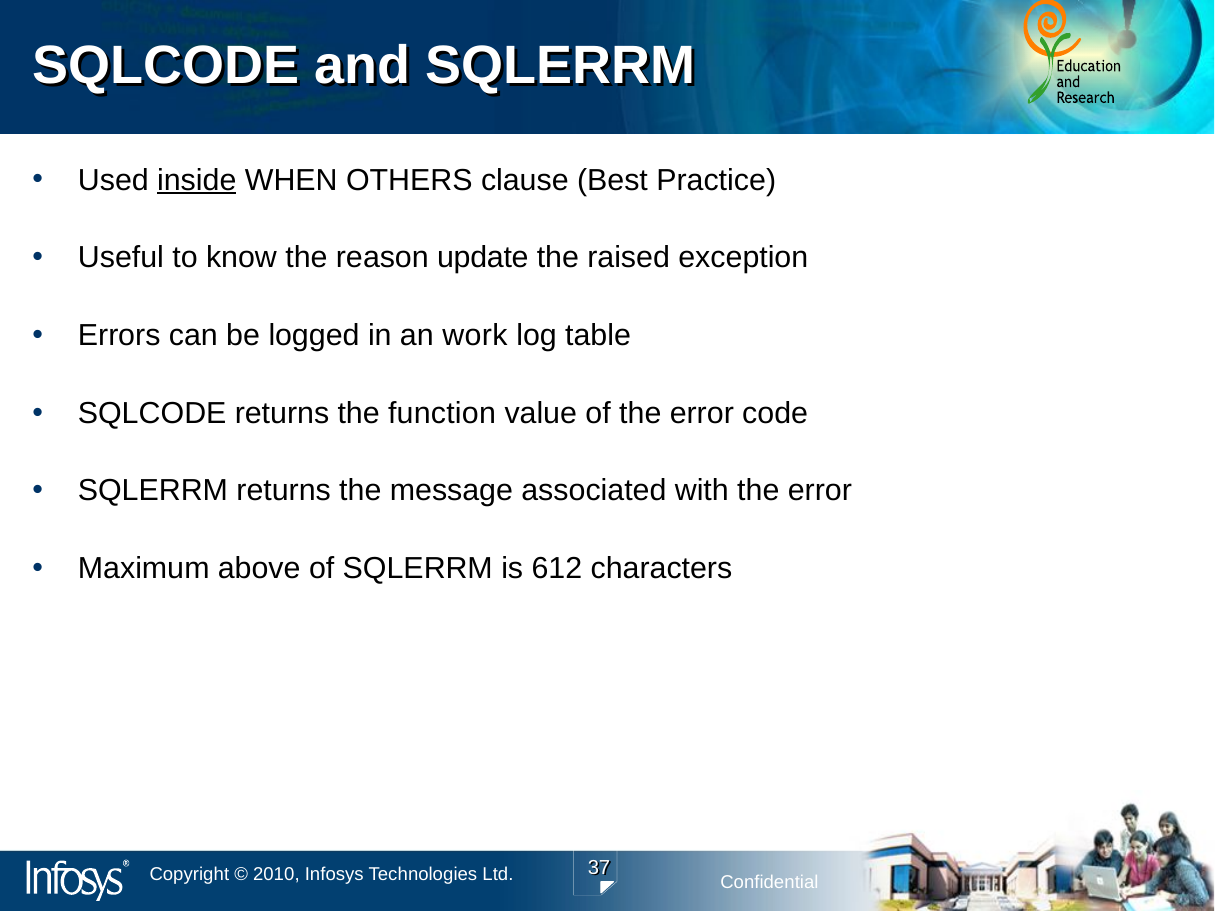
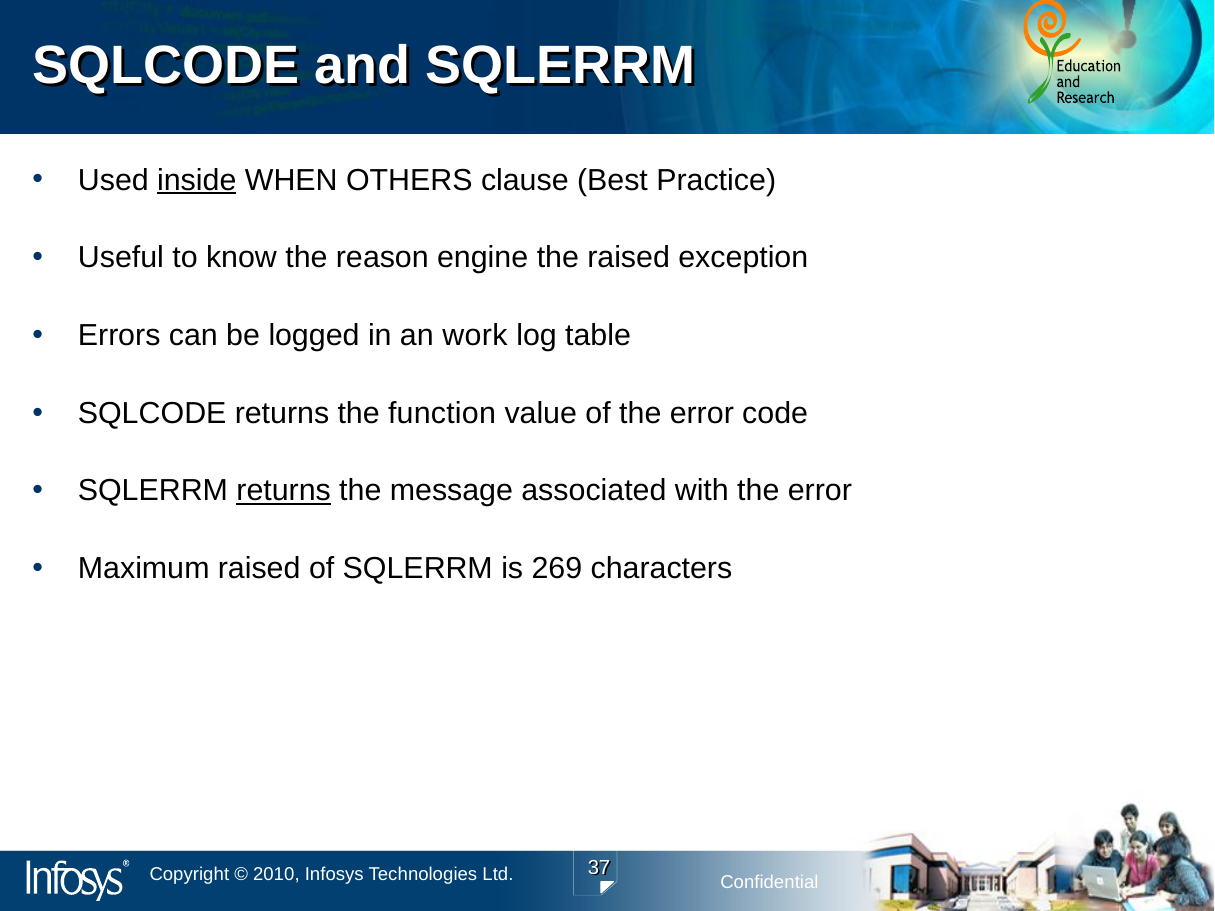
update: update -> engine
returns at (284, 491) underline: none -> present
Maximum above: above -> raised
612: 612 -> 269
